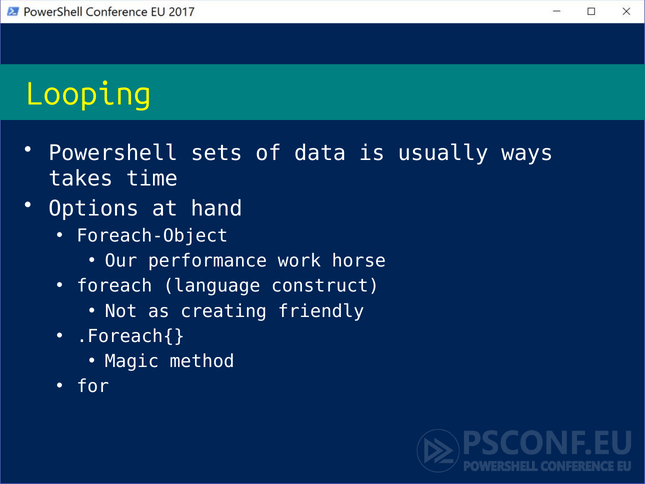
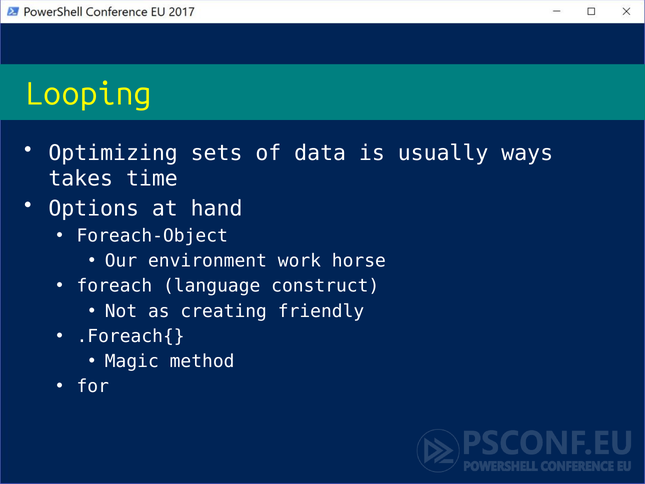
Powershell: Powershell -> Optimizing
performance: performance -> environment
